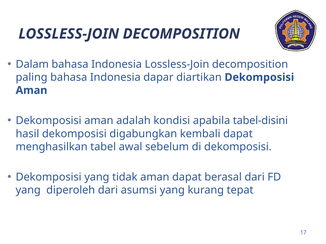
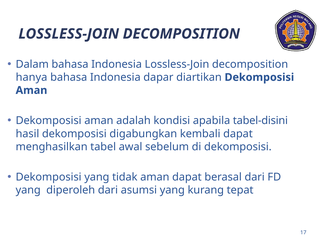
paling: paling -> hanya
